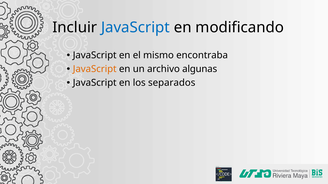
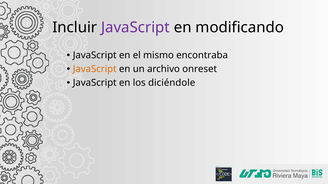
JavaScript at (135, 28) colour: blue -> purple
algunas: algunas -> onreset
separados: separados -> diciéndole
